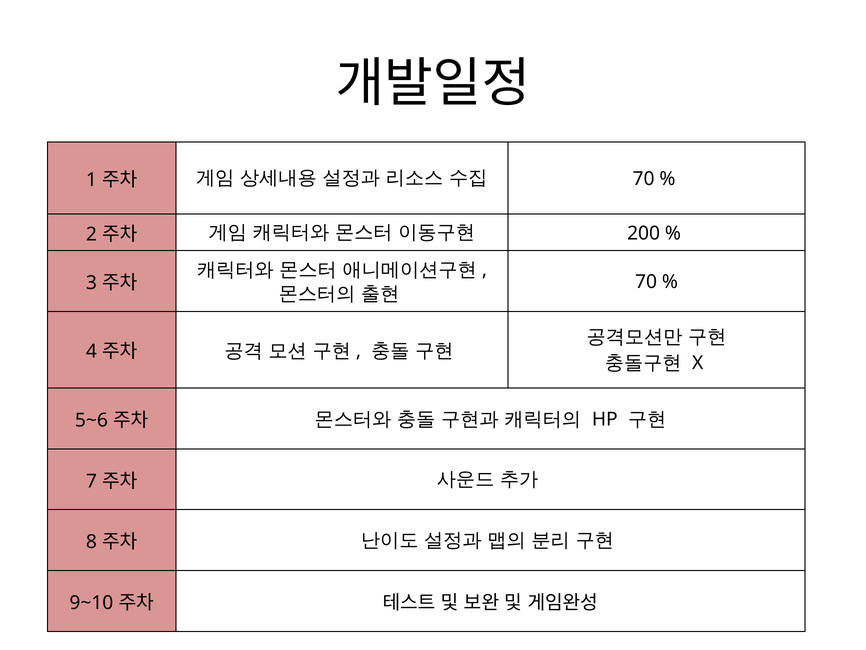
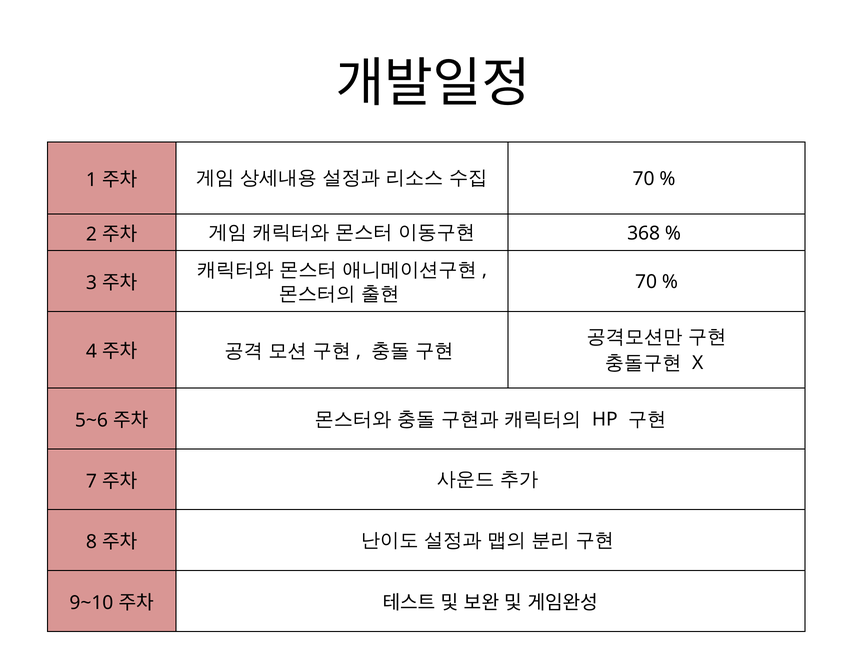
200: 200 -> 368
